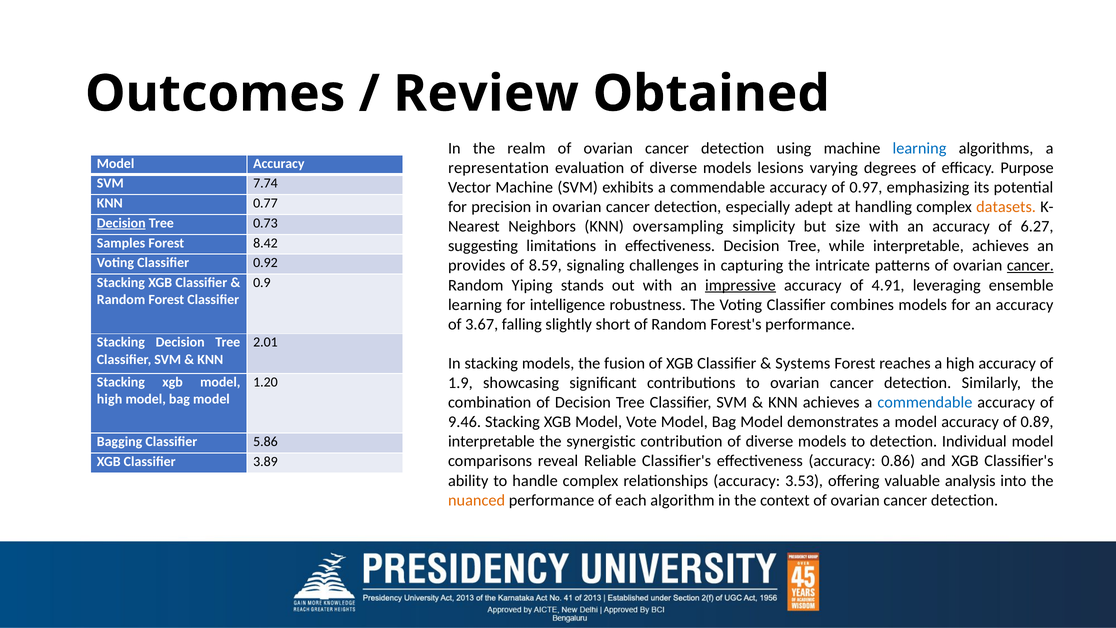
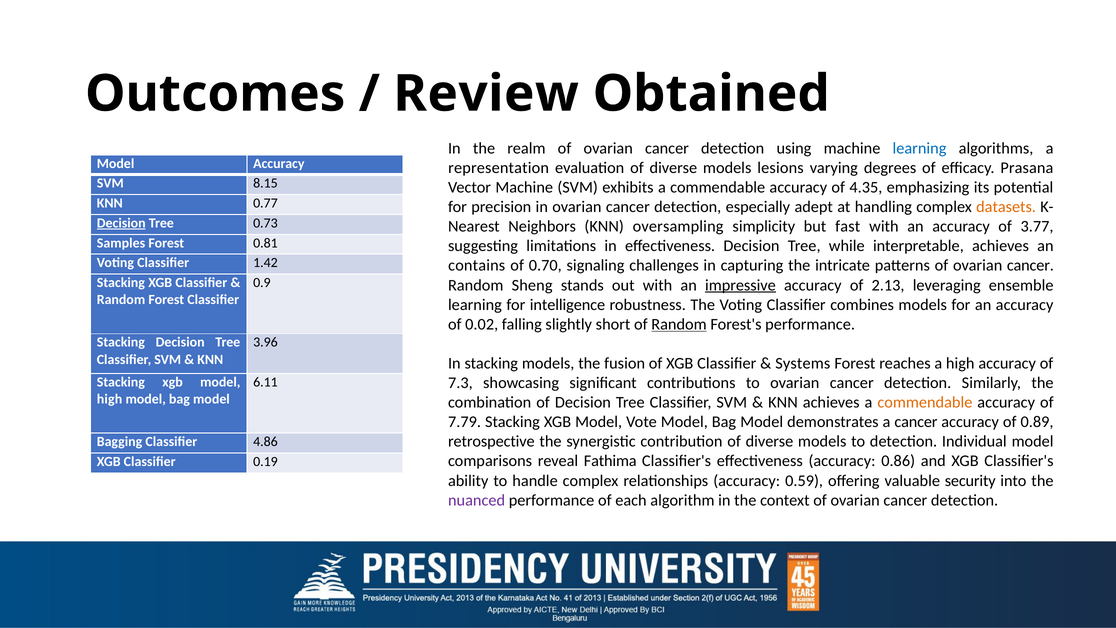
Purpose: Purpose -> Prasana
7.74: 7.74 -> 8.15
0.97: 0.97 -> 4.35
size: size -> fast
6.27: 6.27 -> 3.77
8.42: 8.42 -> 0.81
0.92: 0.92 -> 1.42
provides: provides -> contains
8.59: 8.59 -> 0.70
cancer at (1030, 265) underline: present -> none
Yiping: Yiping -> Sheng
4.91: 4.91 -> 2.13
3.67: 3.67 -> 0.02
Random at (679, 324) underline: none -> present
2.01: 2.01 -> 3.96
1.9: 1.9 -> 7.3
1.20: 1.20 -> 6.11
commendable at (925, 402) colour: blue -> orange
9.46: 9.46 -> 7.79
a model: model -> cancer
interpretable at (491, 441): interpretable -> retrospective
5.86: 5.86 -> 4.86
Reliable: Reliable -> Fathima
3.89: 3.89 -> 0.19
3.53: 3.53 -> 0.59
analysis: analysis -> security
nuanced colour: orange -> purple
